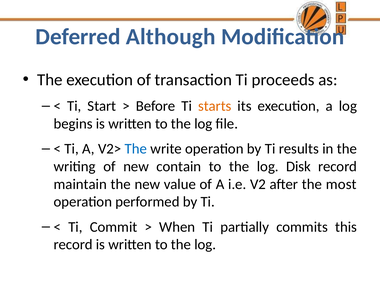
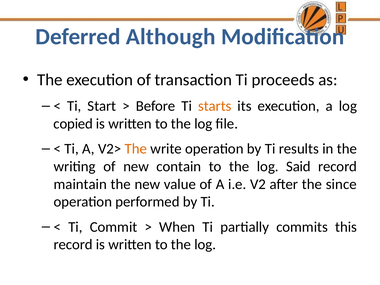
begins: begins -> copied
The at (136, 149) colour: blue -> orange
Disk: Disk -> Said
most: most -> since
